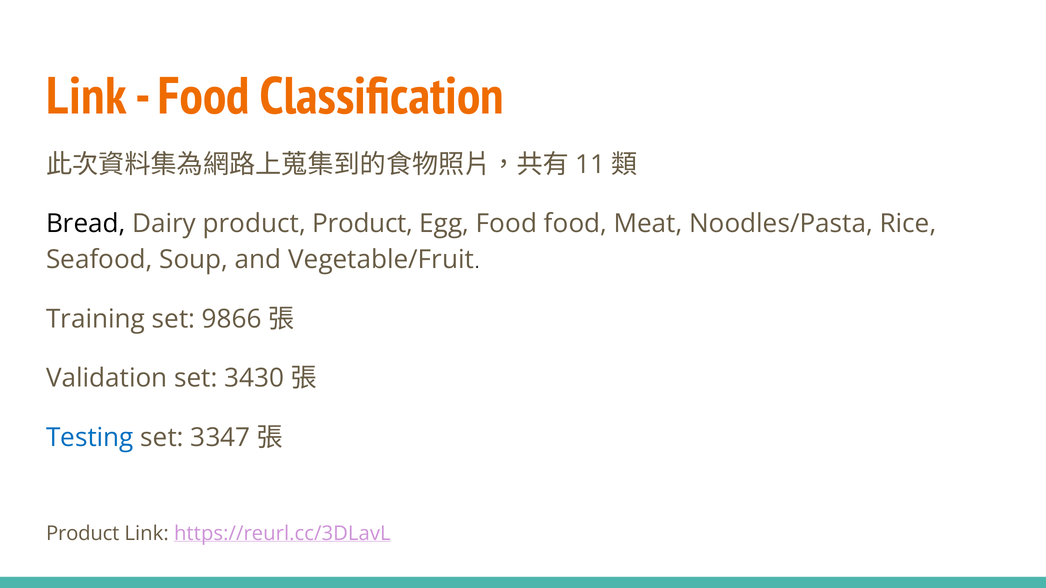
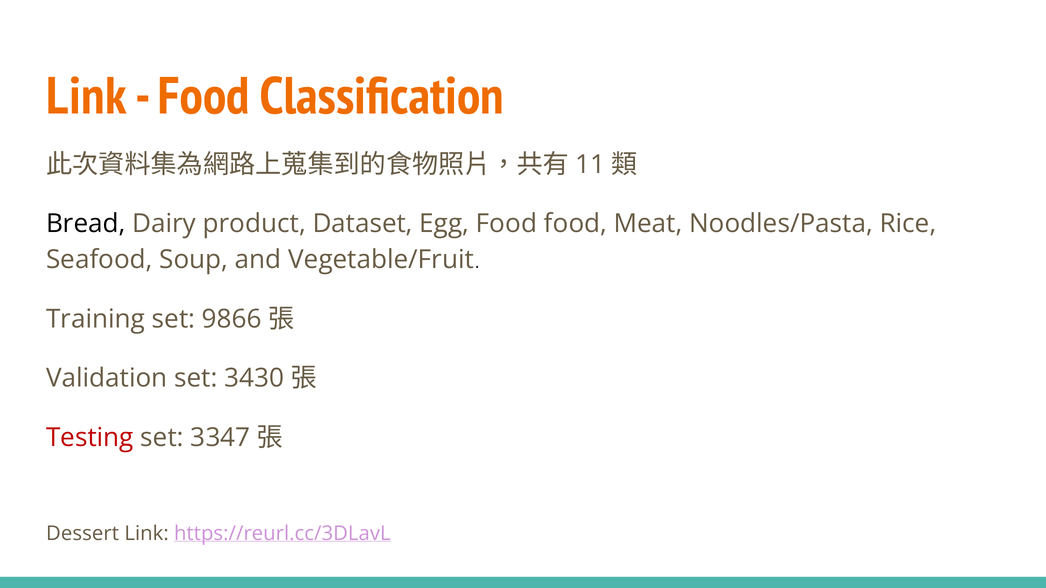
product Product: Product -> Dataset
Testing colour: blue -> red
Product at (83, 534): Product -> Dessert
